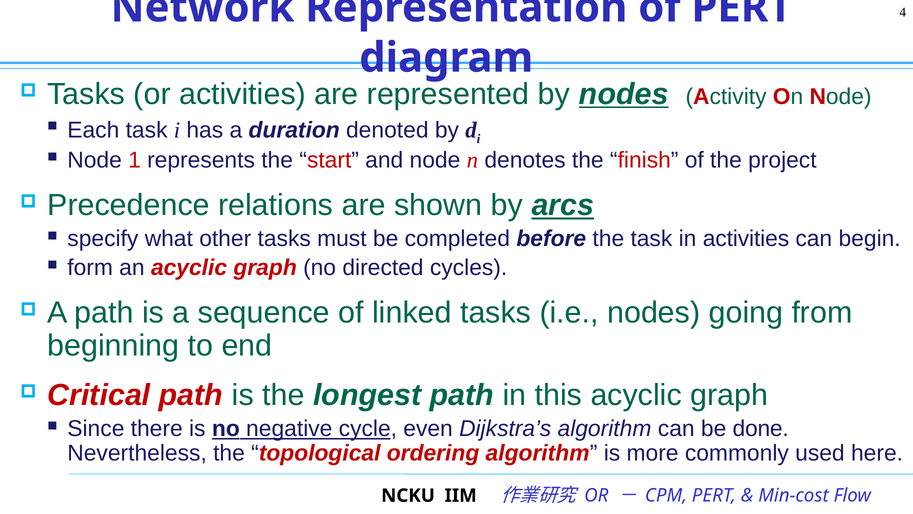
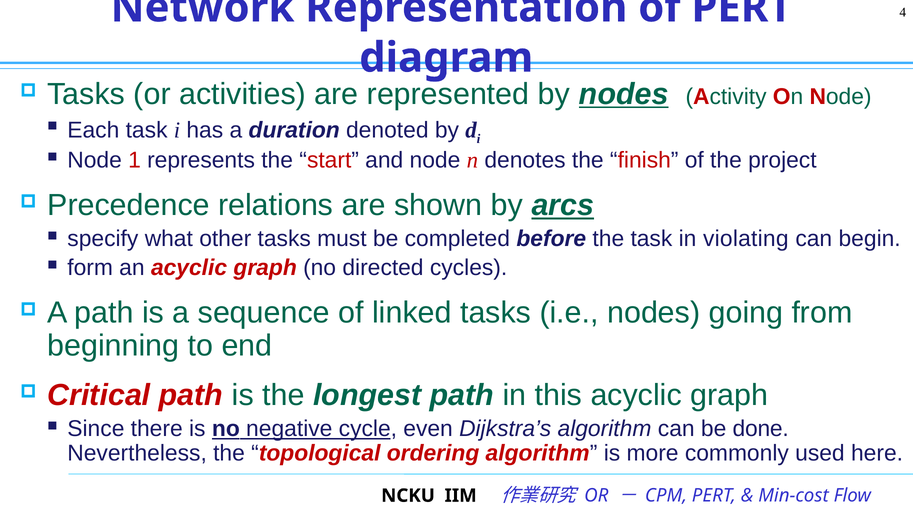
in activities: activities -> violating
